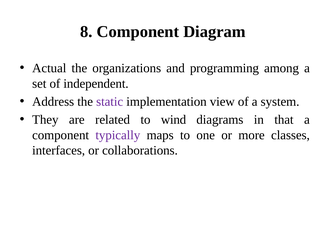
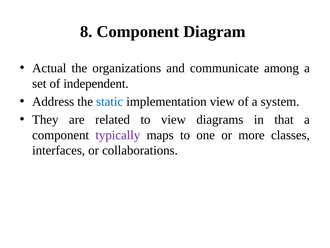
programming: programming -> communicate
static colour: purple -> blue
to wind: wind -> view
